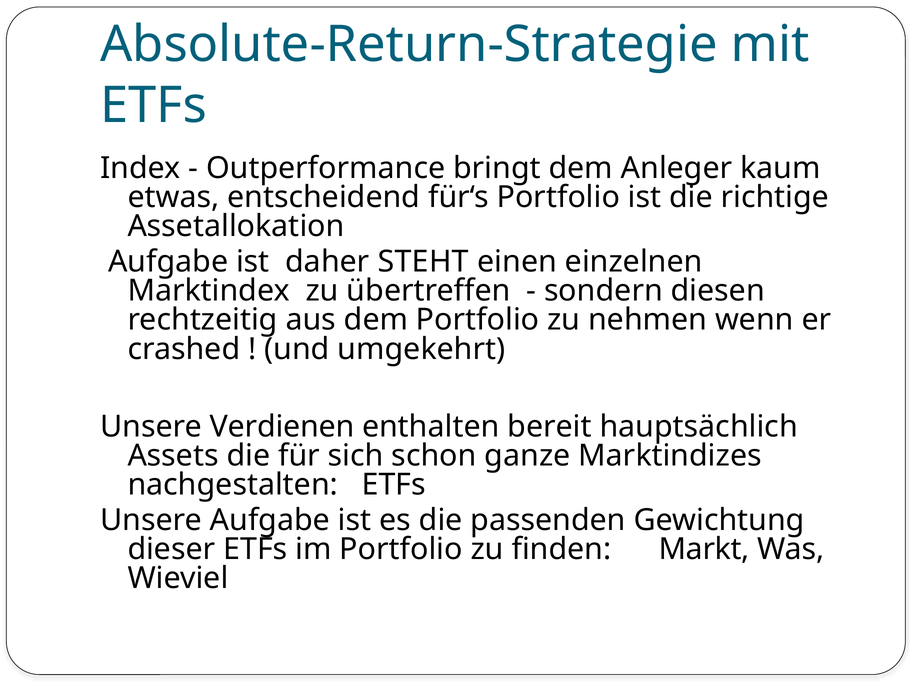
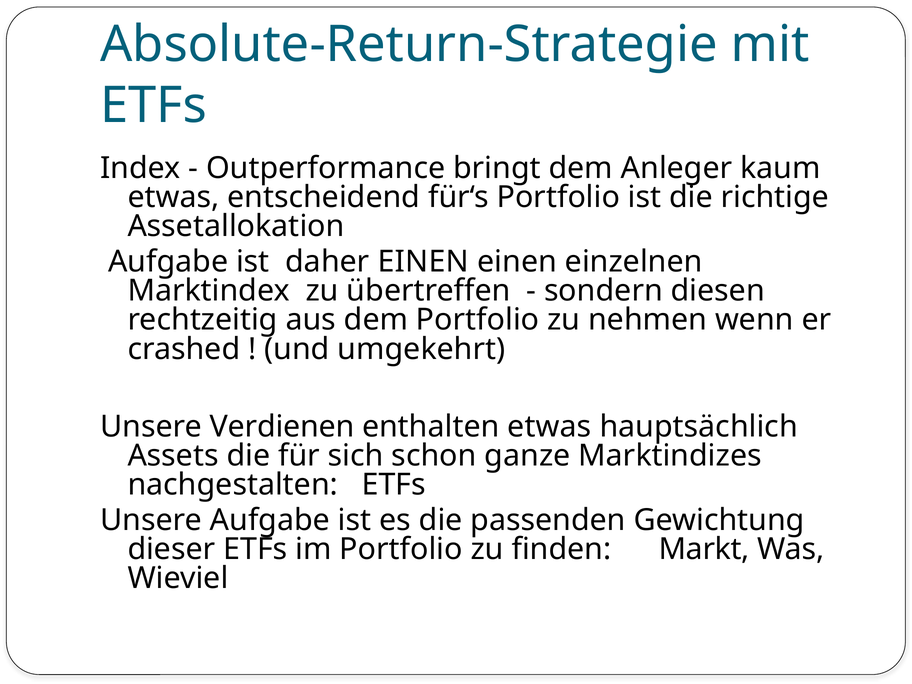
daher STEHT: STEHT -> EINEN
enthalten bereit: bereit -> etwas
